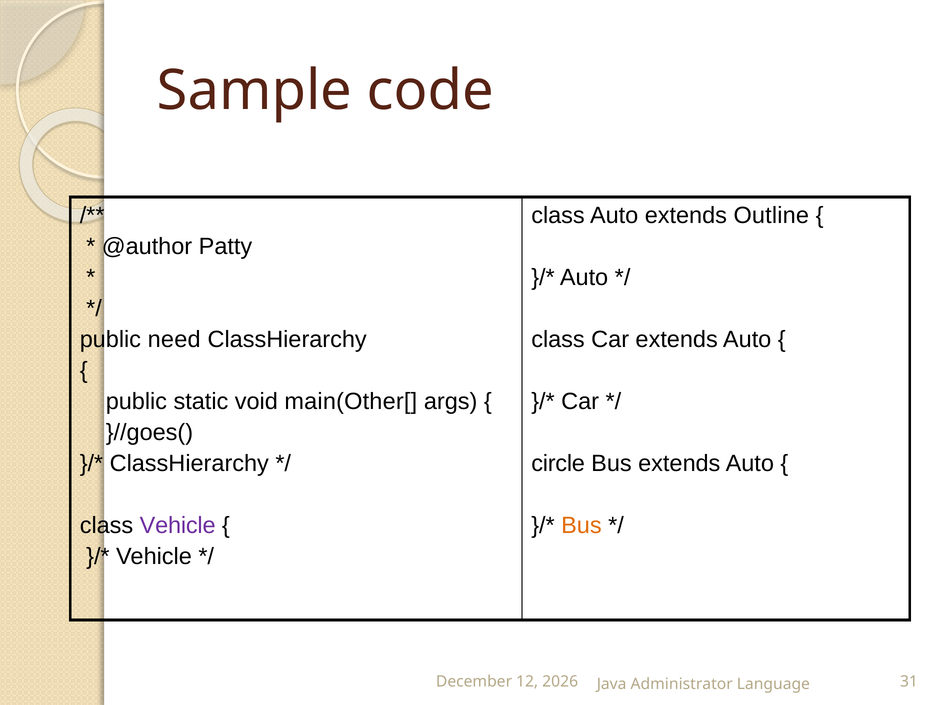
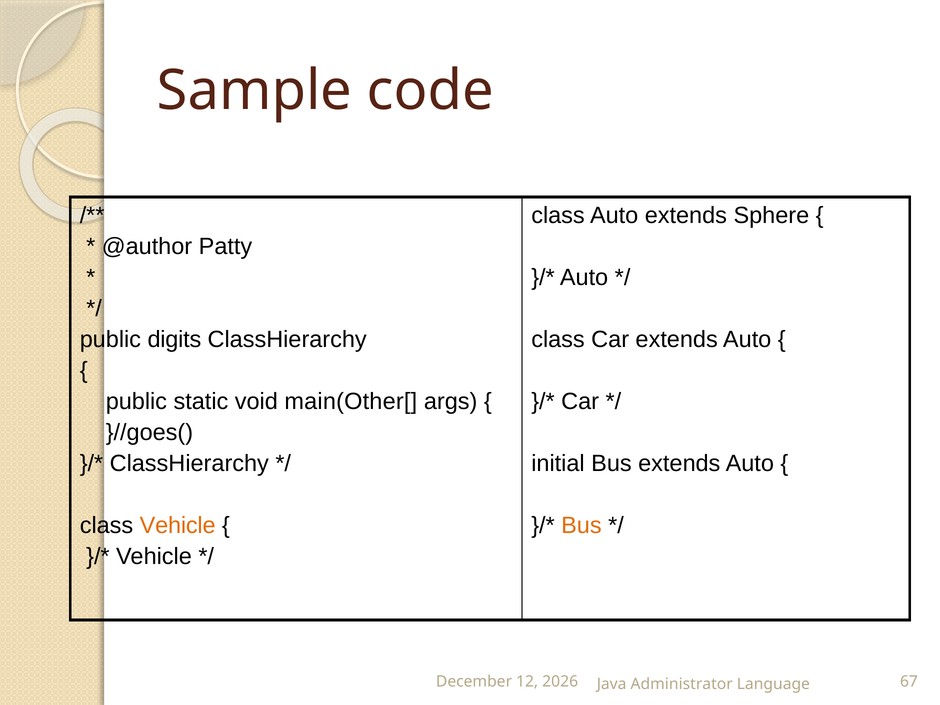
Outline: Outline -> Sphere
need: need -> digits
circle: circle -> initial
Vehicle at (178, 525) colour: purple -> orange
31: 31 -> 67
